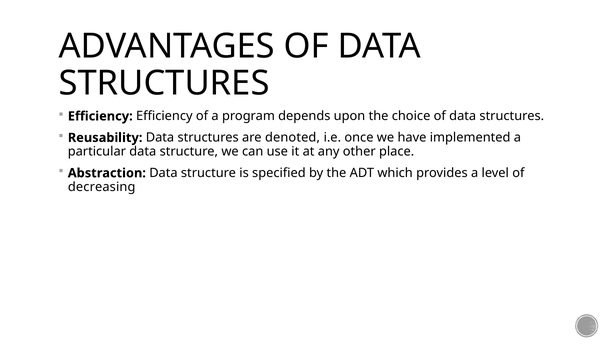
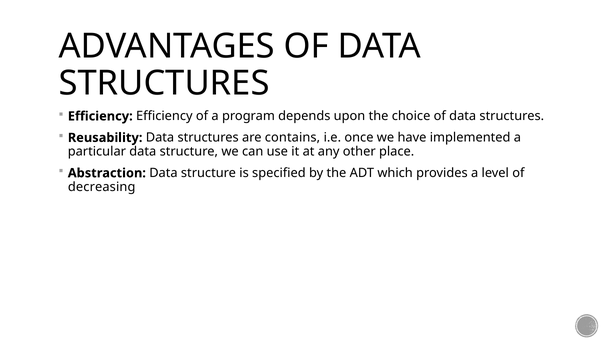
denoted: denoted -> contains
